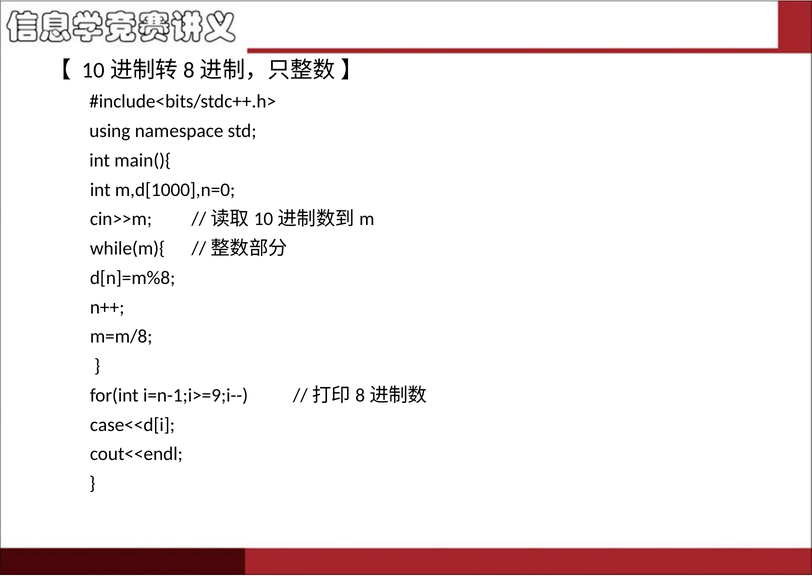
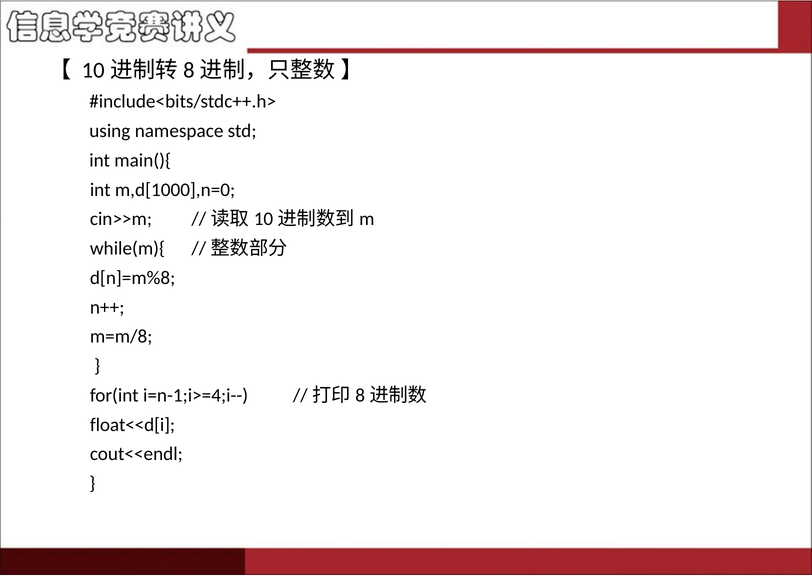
i=n-1;i>=9;i--: i=n-1;i>=9;i-- -> i=n-1;i>=4;i--
case<<d[i: case<<d[i -> float<<d[i
